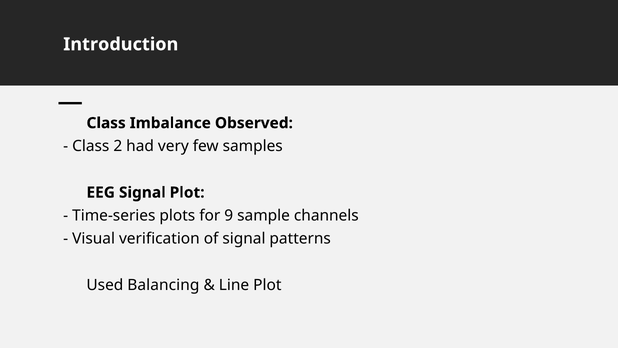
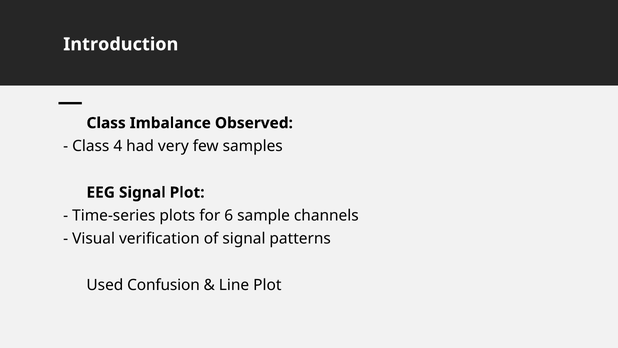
2: 2 -> 4
9: 9 -> 6
Balancing: Balancing -> Confusion
